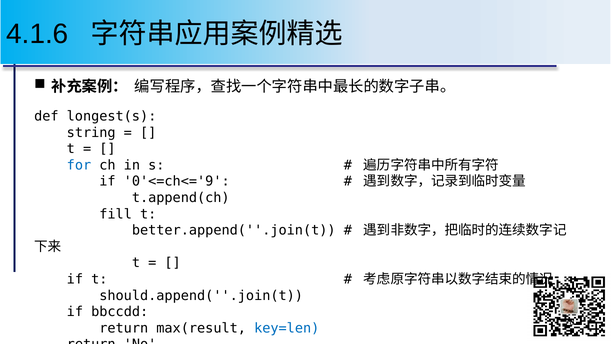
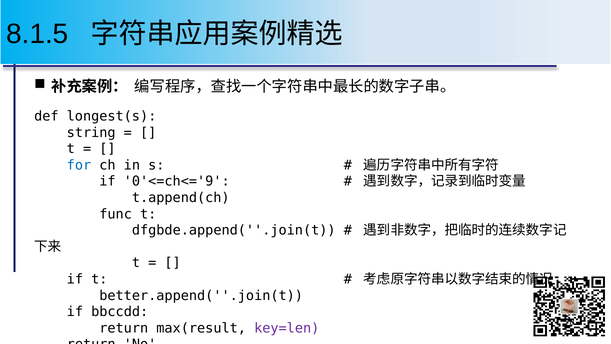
4.1.6: 4.1.6 -> 8.1.5
fill: fill -> func
better.append(''.join(t: better.append(''.join(t -> dfgbde.append(''.join(t
should.append(''.join(t: should.append(''.join(t -> better.append(''.join(t
key=len colour: blue -> purple
